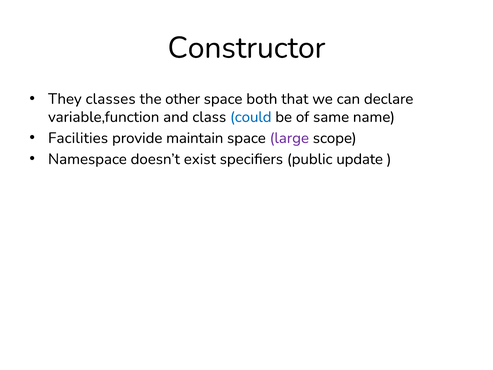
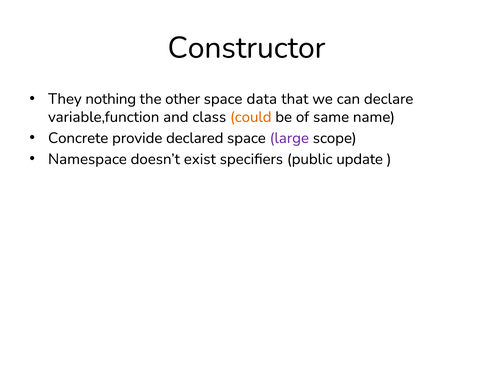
classes: classes -> nothing
both: both -> data
could colour: blue -> orange
Facilities: Facilities -> Concrete
maintain: maintain -> declared
